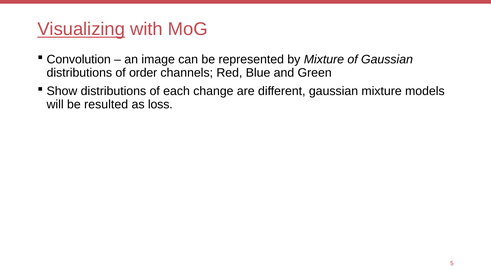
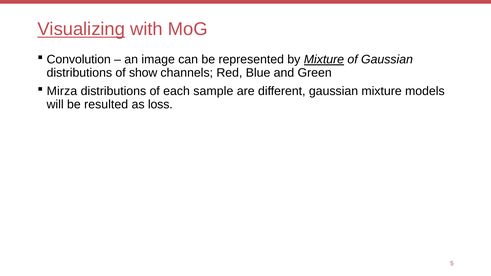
Mixture at (324, 60) underline: none -> present
order: order -> show
Show: Show -> Mirza
change: change -> sample
